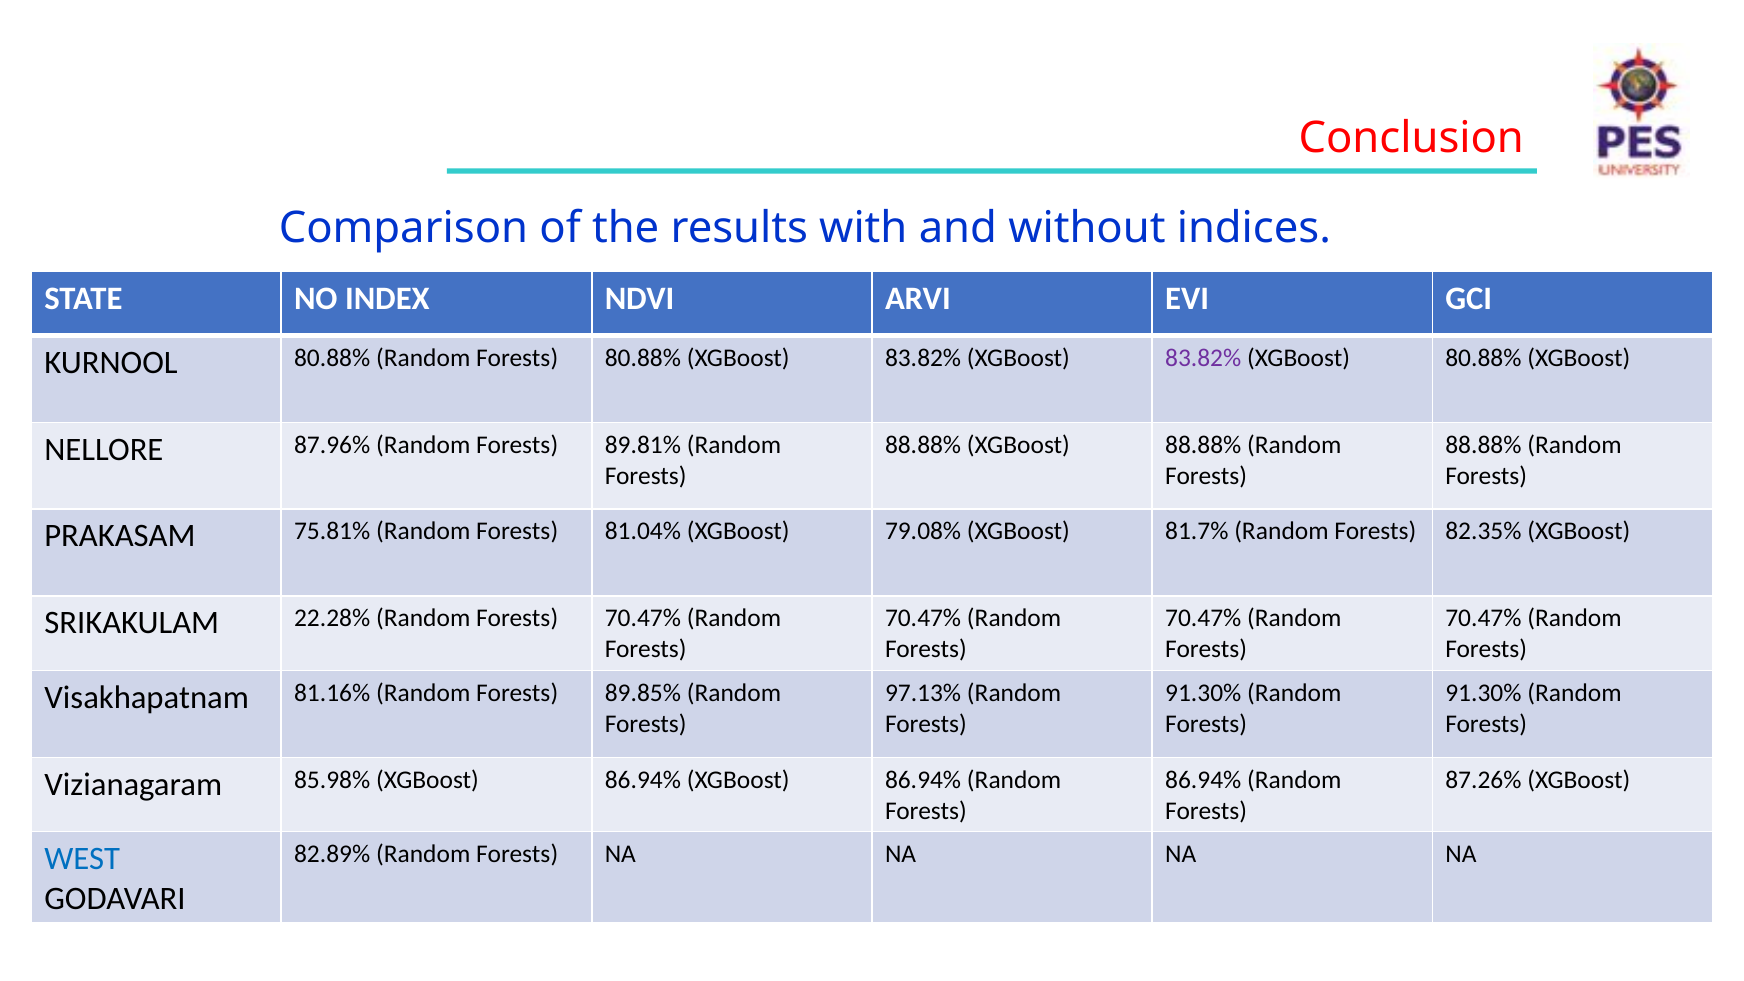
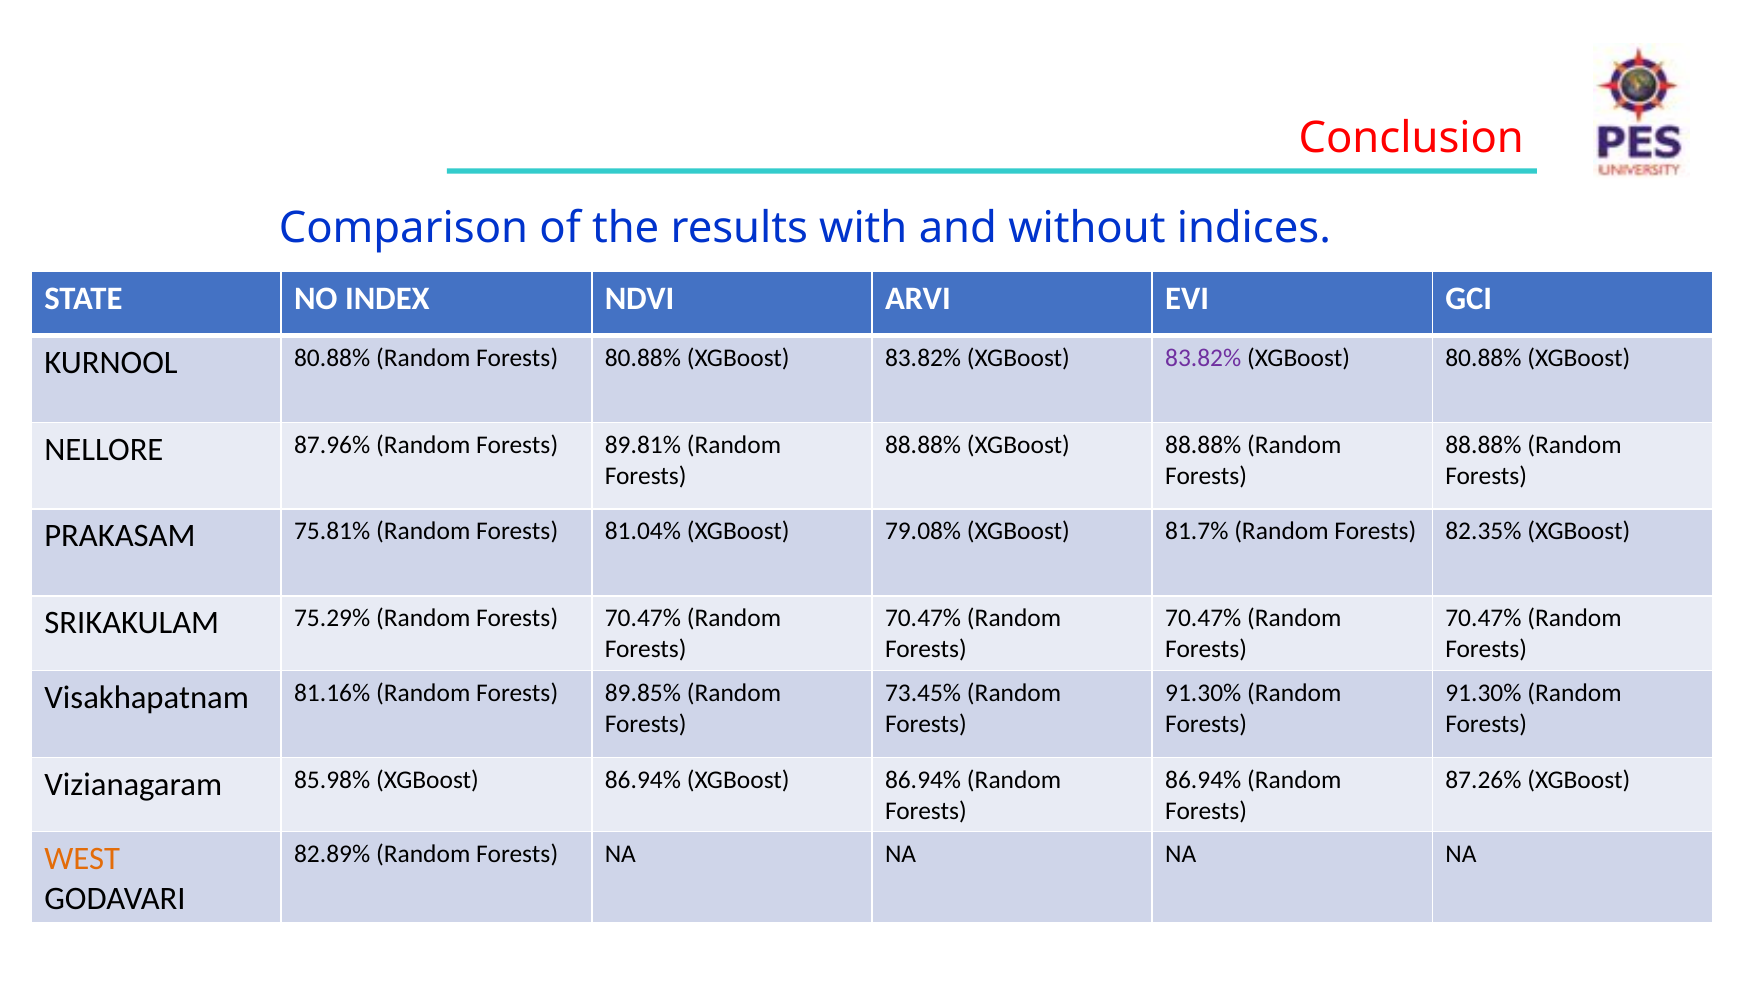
22.28%: 22.28% -> 75.29%
97.13%: 97.13% -> 73.45%
WEST colour: blue -> orange
